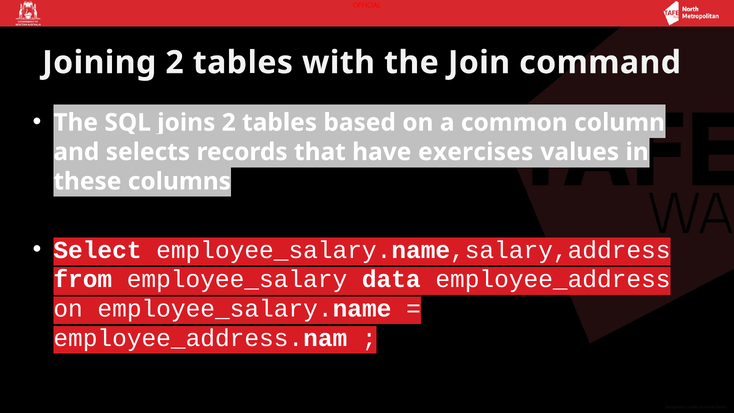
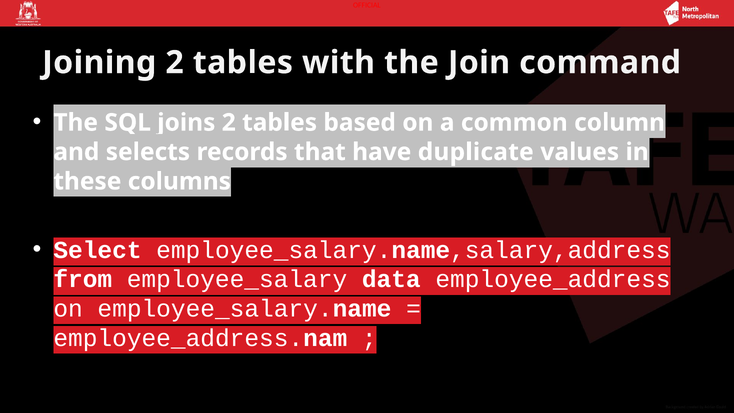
exercises: exercises -> duplicate
